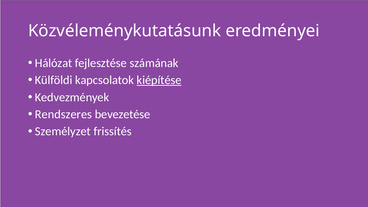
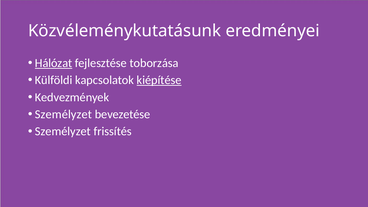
Hálózat underline: none -> present
számának: számának -> toborzása
Rendszeres at (63, 114): Rendszeres -> Személyzet
